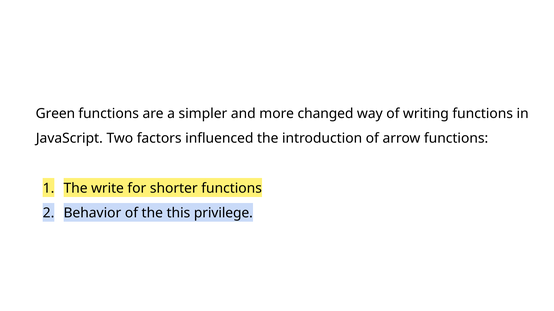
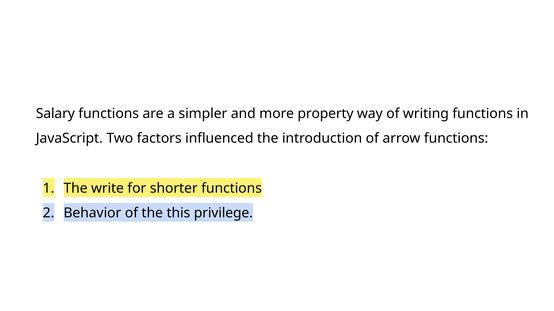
Green: Green -> Salary
changed: changed -> property
